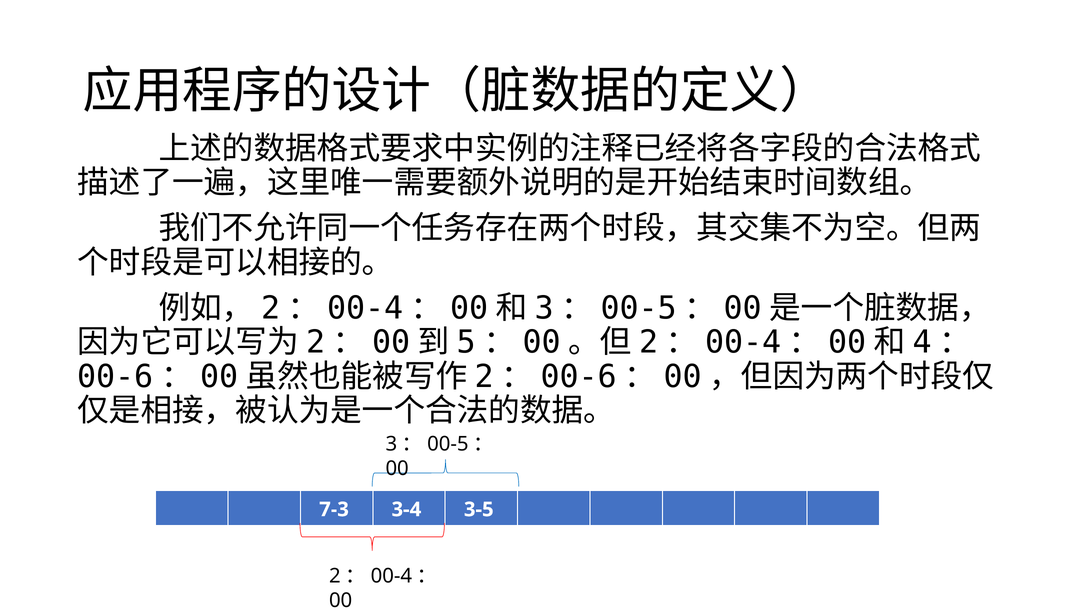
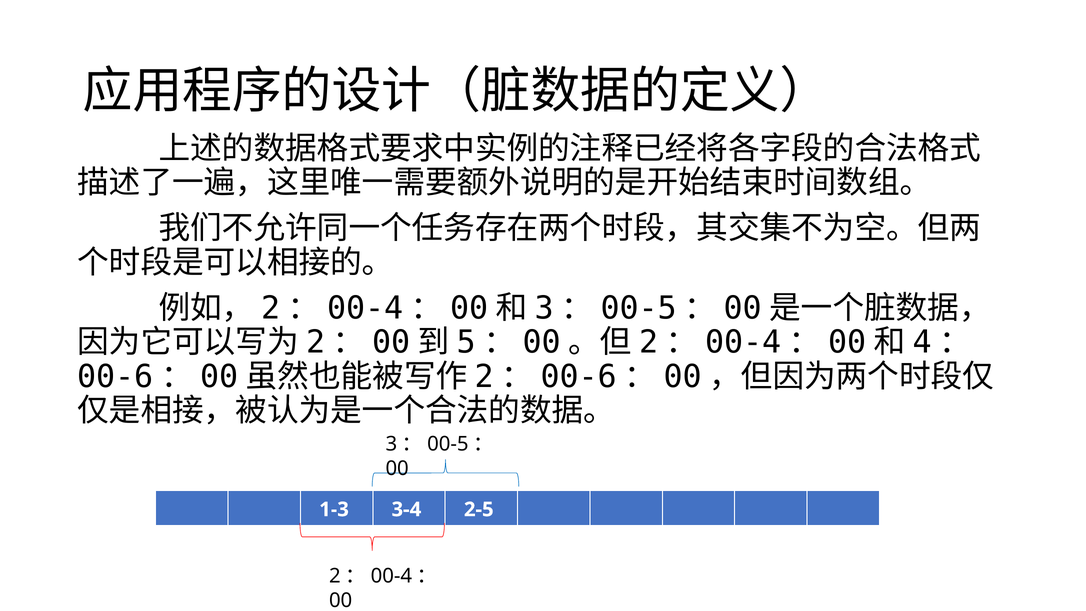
7-3: 7-3 -> 1-3
3-5: 3-5 -> 2-5
